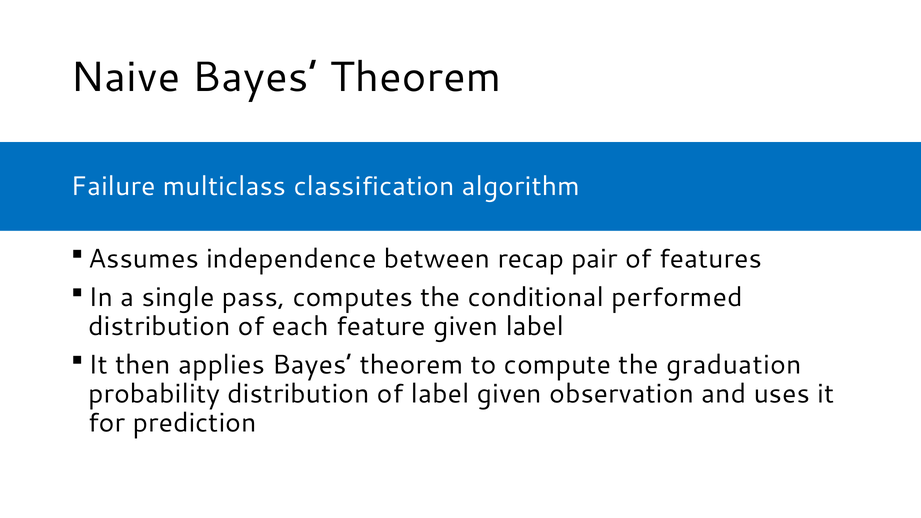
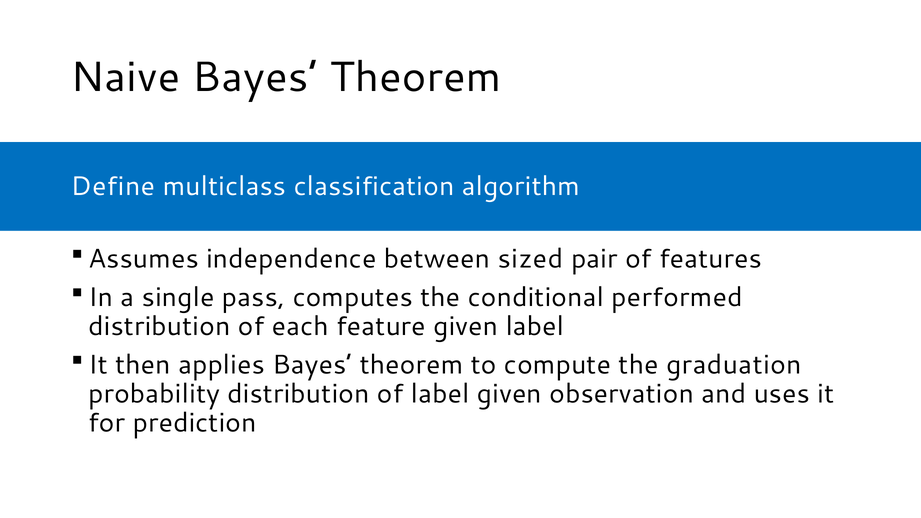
Failure: Failure -> Define
recap: recap -> sized
